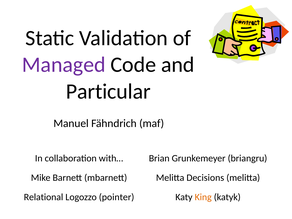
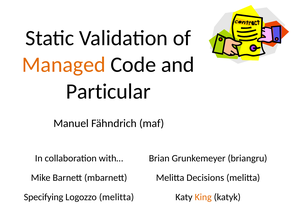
Managed colour: purple -> orange
Relational: Relational -> Specifying
Logozzo pointer: pointer -> melitta
